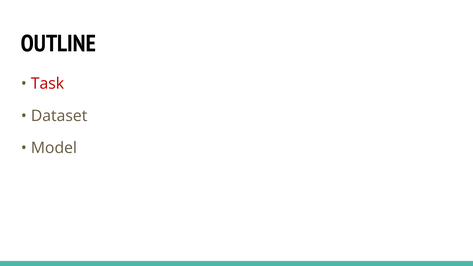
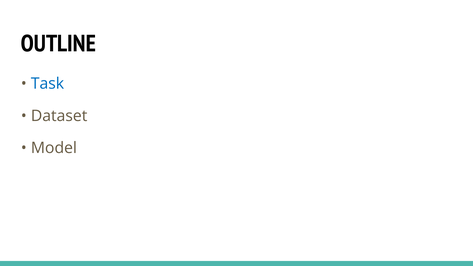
Task colour: red -> blue
